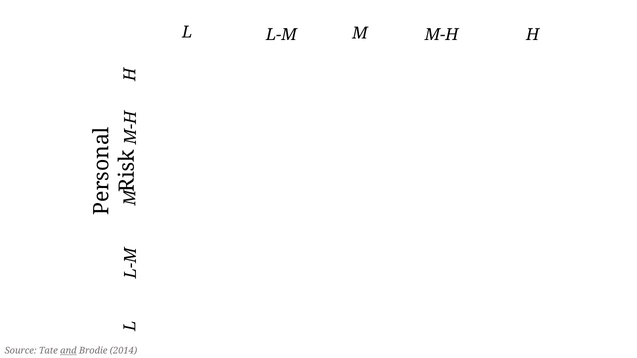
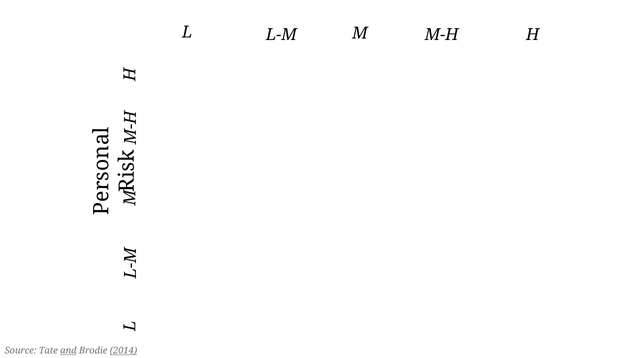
2014 underline: none -> present
